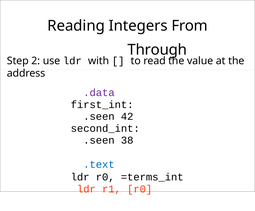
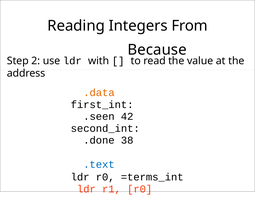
Through: Through -> Because
.data colour: purple -> orange
.seen at (99, 140): .seen -> .done
